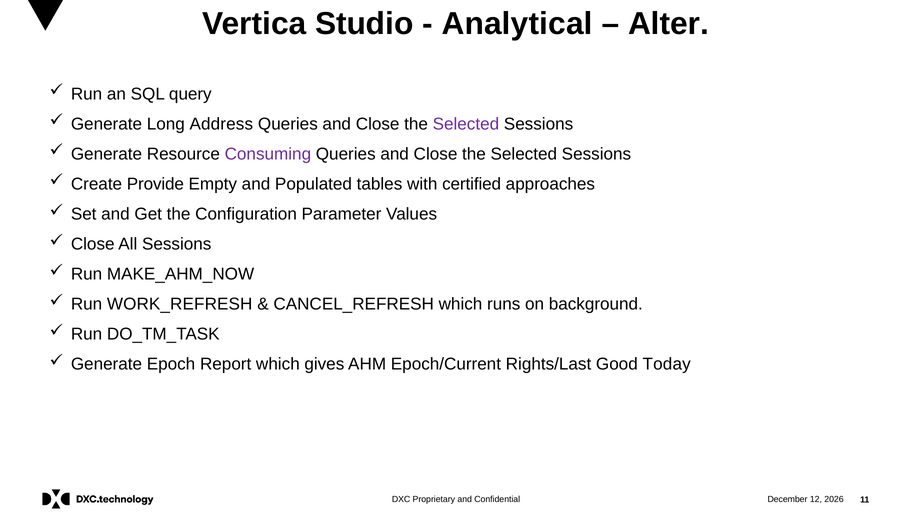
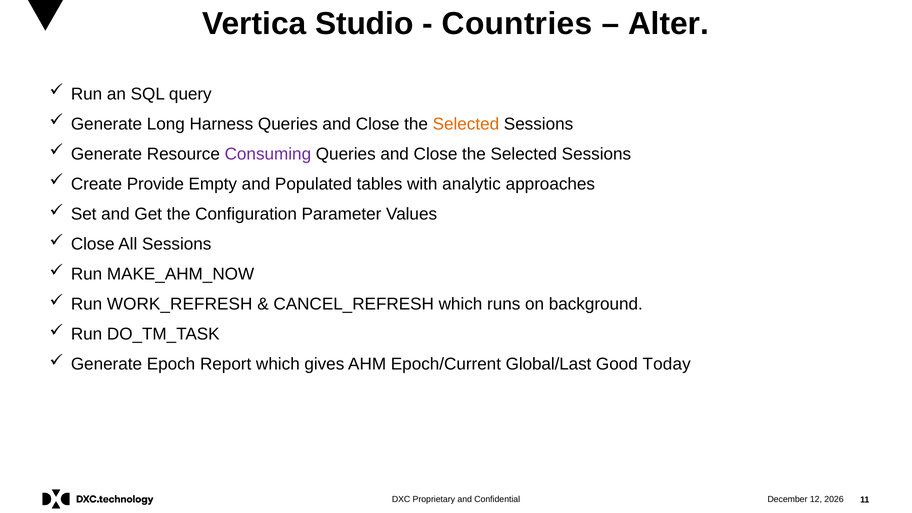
Analytical: Analytical -> Countries
Address: Address -> Harness
Selected at (466, 124) colour: purple -> orange
certified: certified -> analytic
Rights/Last: Rights/Last -> Global/Last
